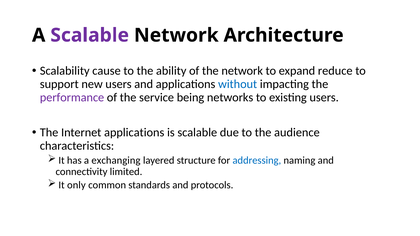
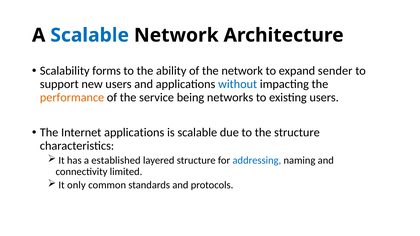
Scalable at (90, 35) colour: purple -> blue
cause: cause -> forms
reduce: reduce -> sender
performance colour: purple -> orange
the audience: audience -> structure
exchanging: exchanging -> established
